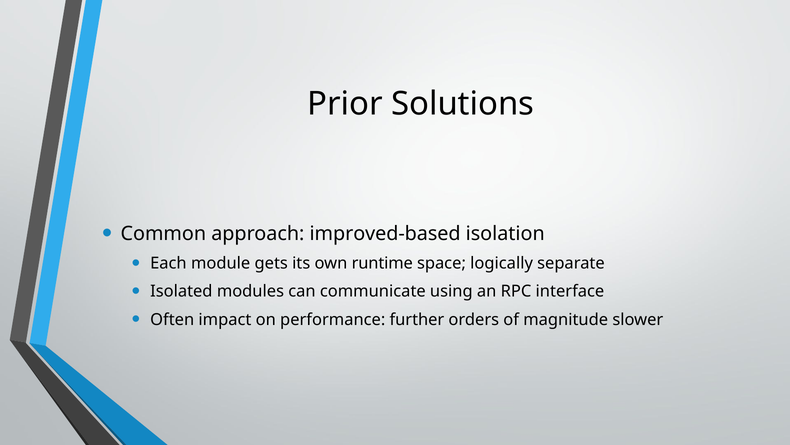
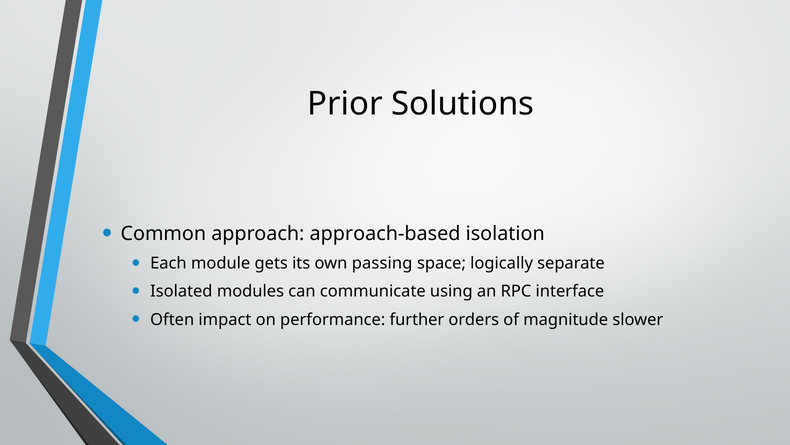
improved-based: improved-based -> approach-based
runtime: runtime -> passing
